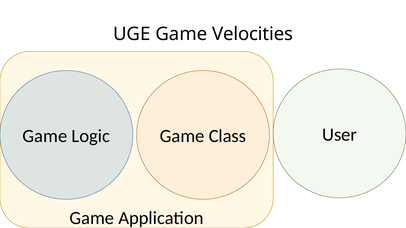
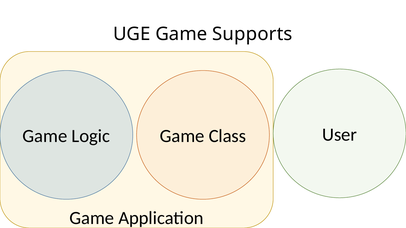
Velocities: Velocities -> Supports
